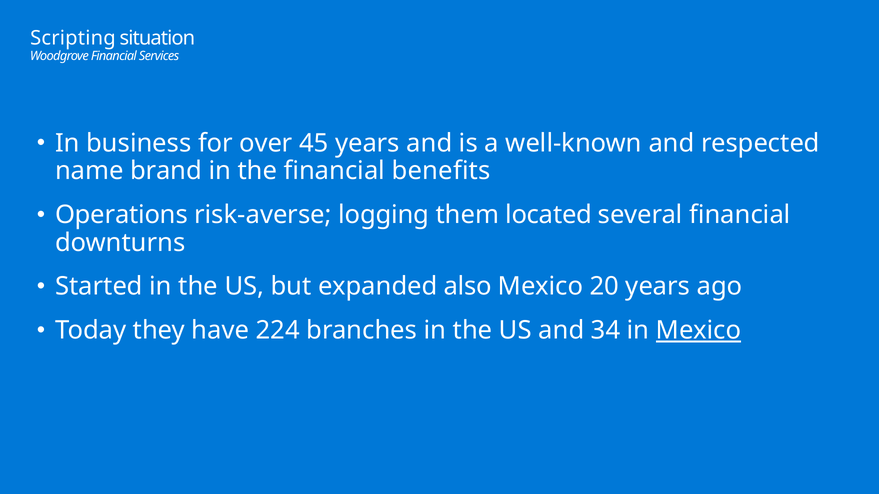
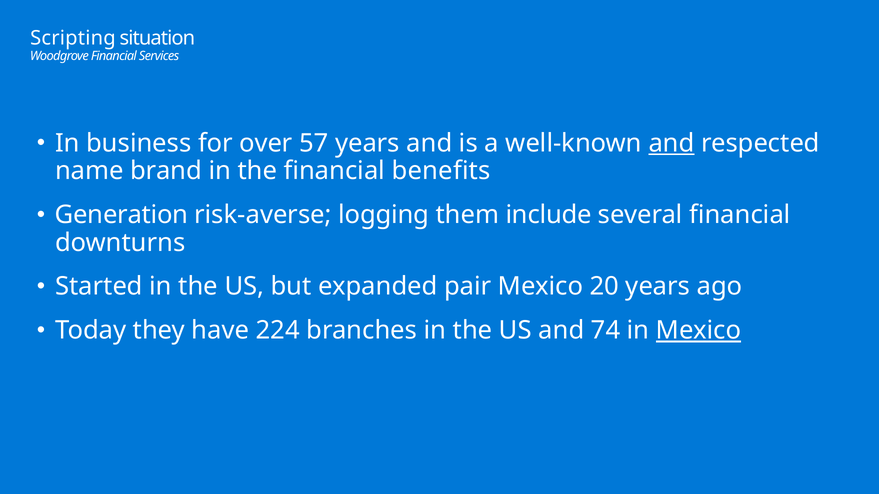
45: 45 -> 57
and at (672, 143) underline: none -> present
Operations: Operations -> Generation
located: located -> include
also: also -> pair
34: 34 -> 74
